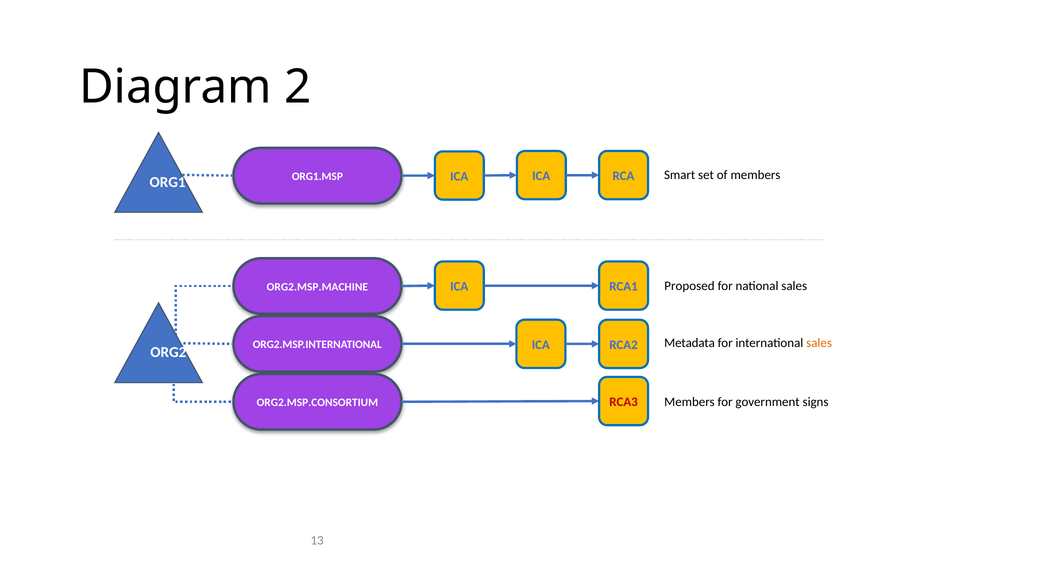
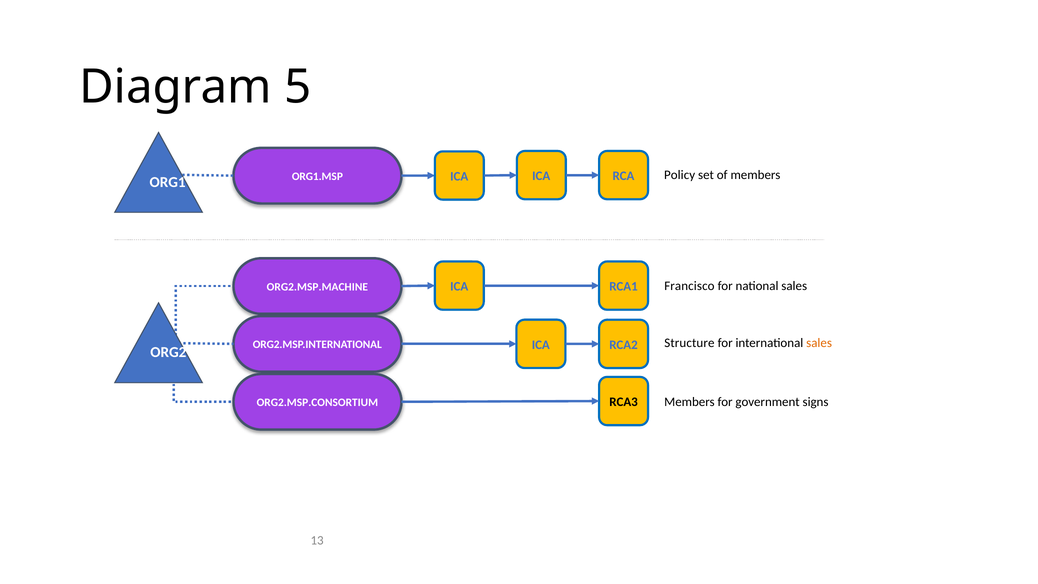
2: 2 -> 5
Smart: Smart -> Policy
Proposed: Proposed -> Francisco
Metadata: Metadata -> Structure
RCA3 colour: red -> black
